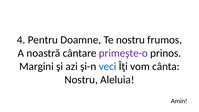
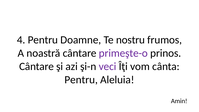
Margini at (36, 66): Margini -> Cântare
veci colour: blue -> purple
Nostru at (81, 80): Nostru -> Pentru
